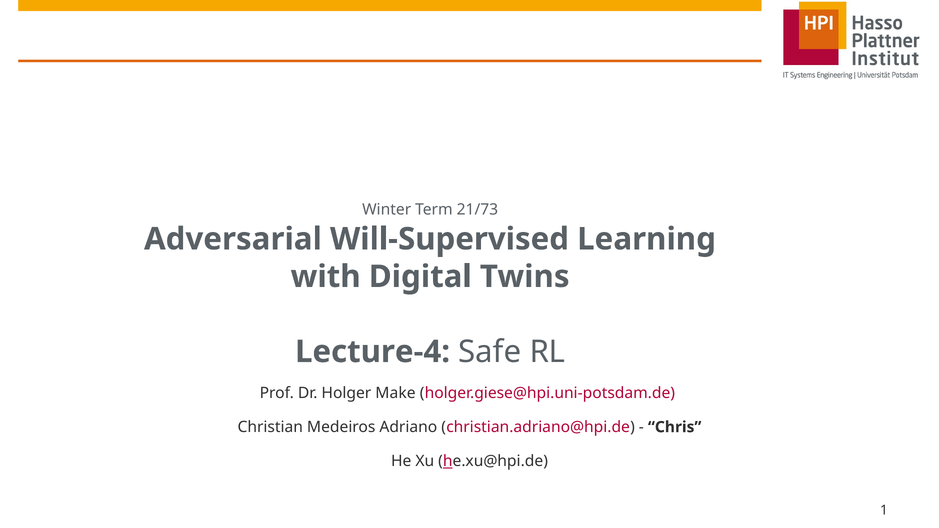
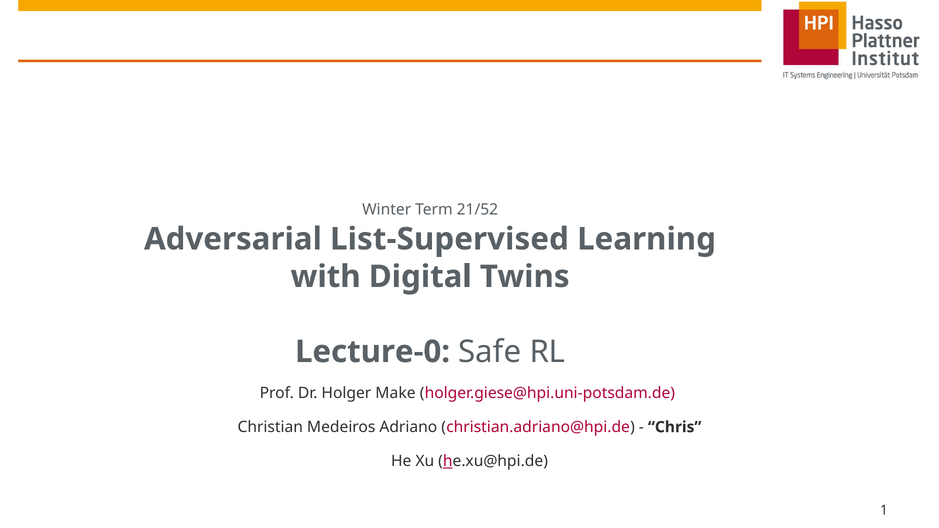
21/73: 21/73 -> 21/52
Will-Supervised: Will-Supervised -> List-Supervised
Lecture-4: Lecture-4 -> Lecture-0
